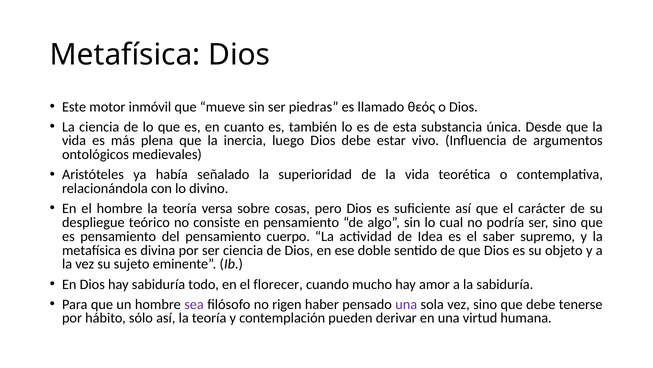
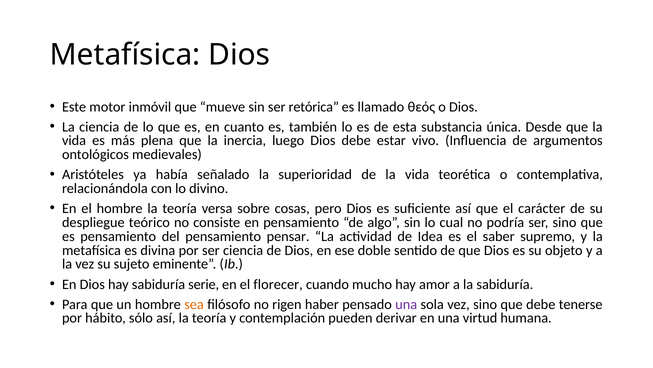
piedras: piedras -> retórica
cuerpo: cuerpo -> pensar
todo: todo -> serie
sea colour: purple -> orange
